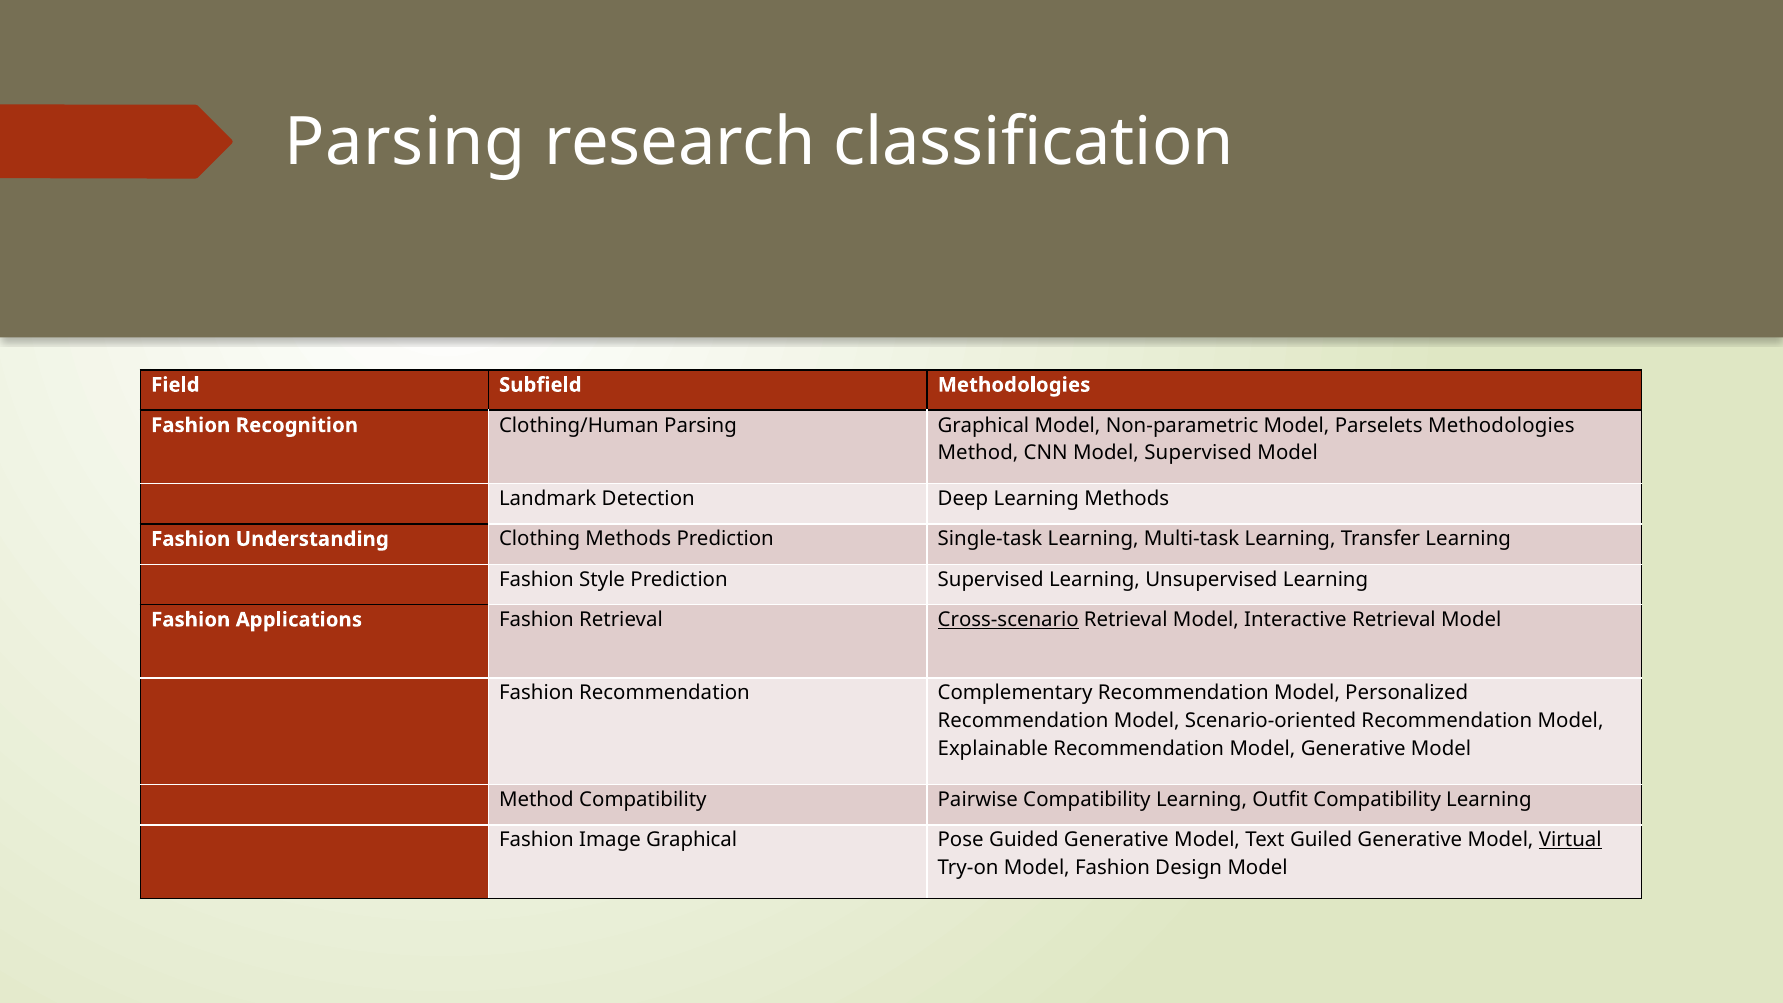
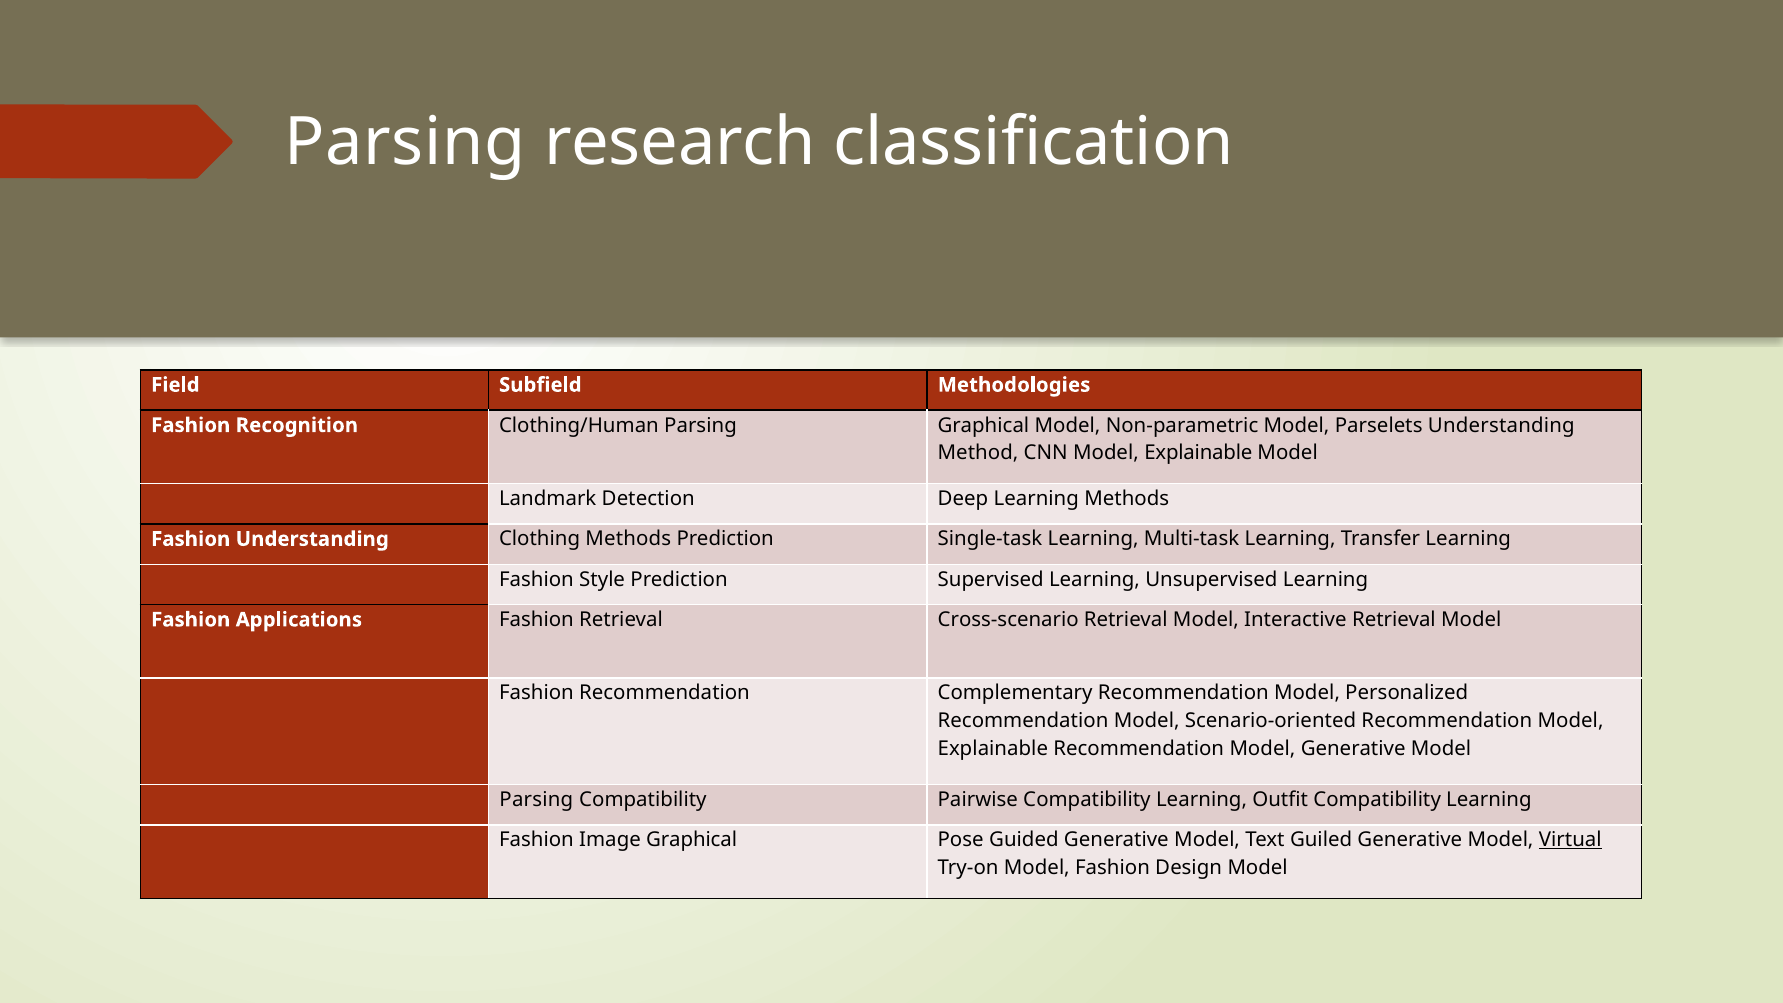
Parselets Methodologies: Methodologies -> Understanding
CNN Model Supervised: Supervised -> Explainable
Cross-scenario underline: present -> none
Method at (536, 800): Method -> Parsing
